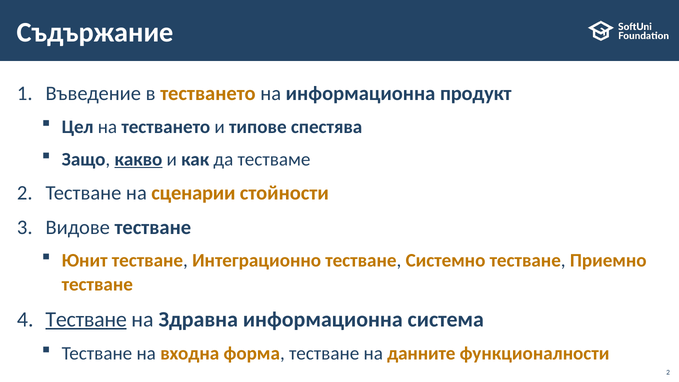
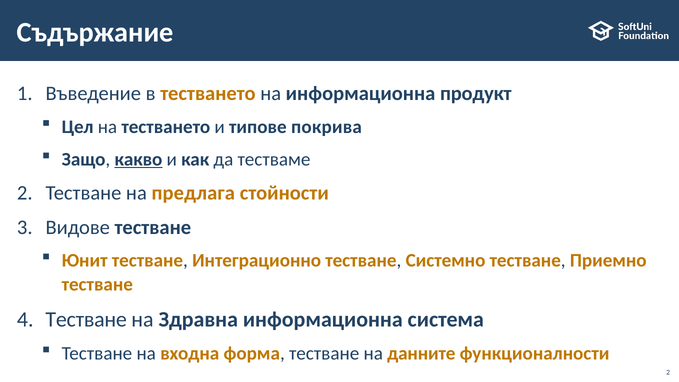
спестява: спестява -> покрива
сценарии: сценарии -> предлага
Тестване at (86, 319) underline: present -> none
